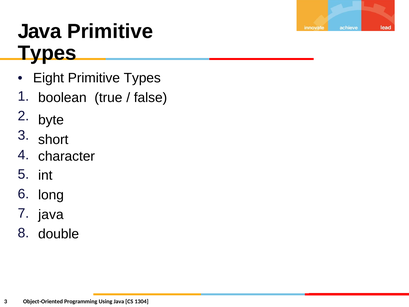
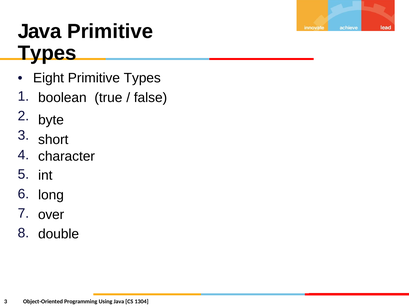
java at (51, 214): java -> over
